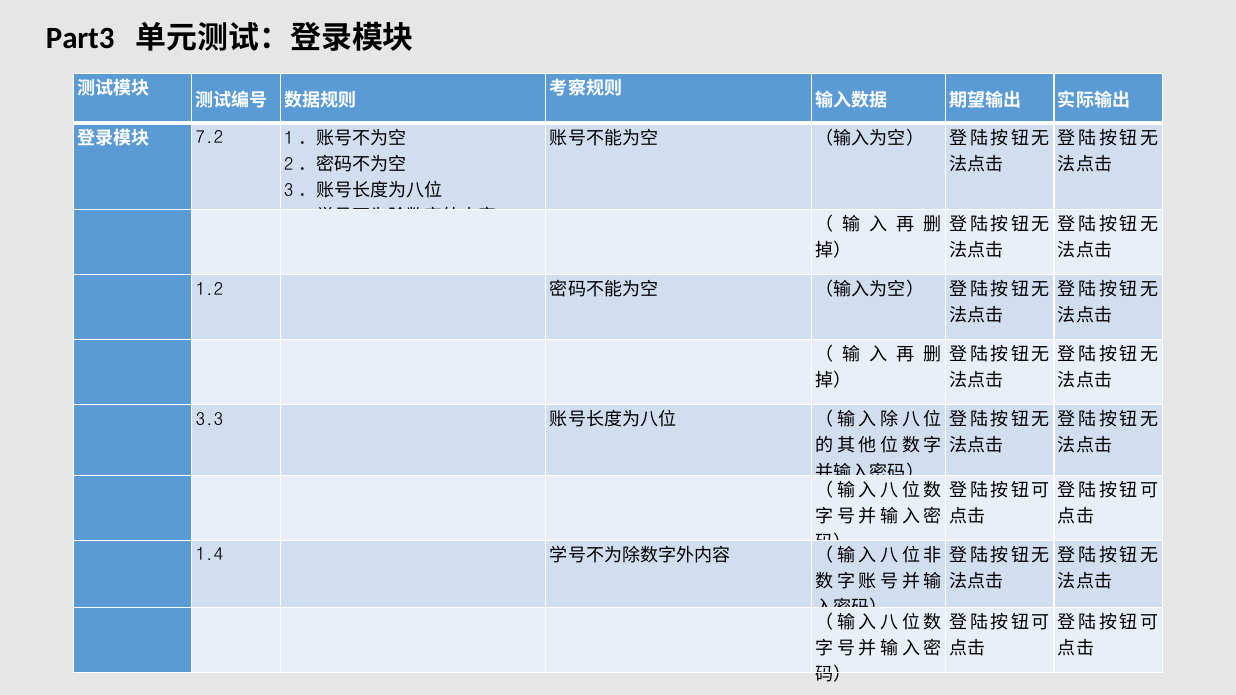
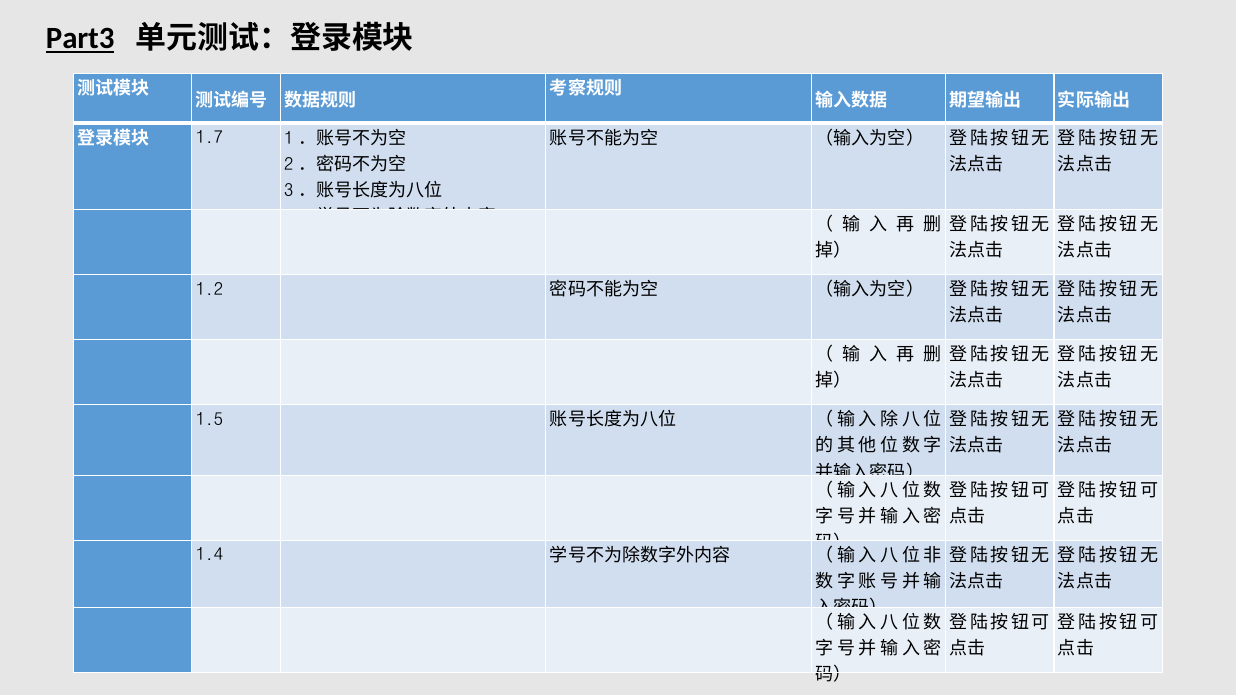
Part3 underline: none -> present
7.2: 7.2 -> 1.7
3.3: 3.3 -> 1.5
